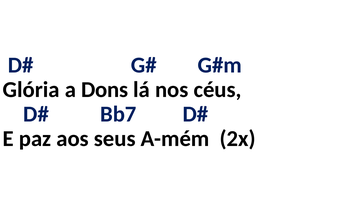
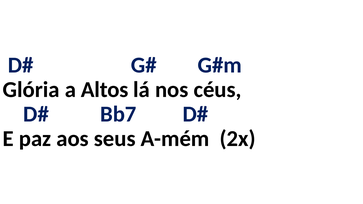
Dons: Dons -> Altos
